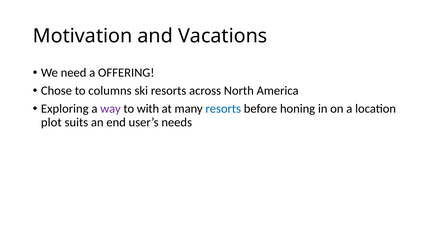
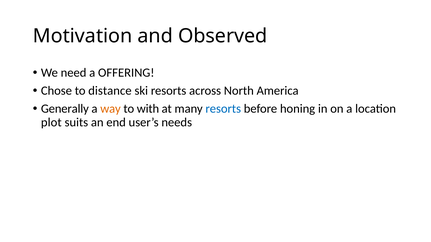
Vacations: Vacations -> Observed
columns: columns -> distance
Exploring: Exploring -> Generally
way colour: purple -> orange
